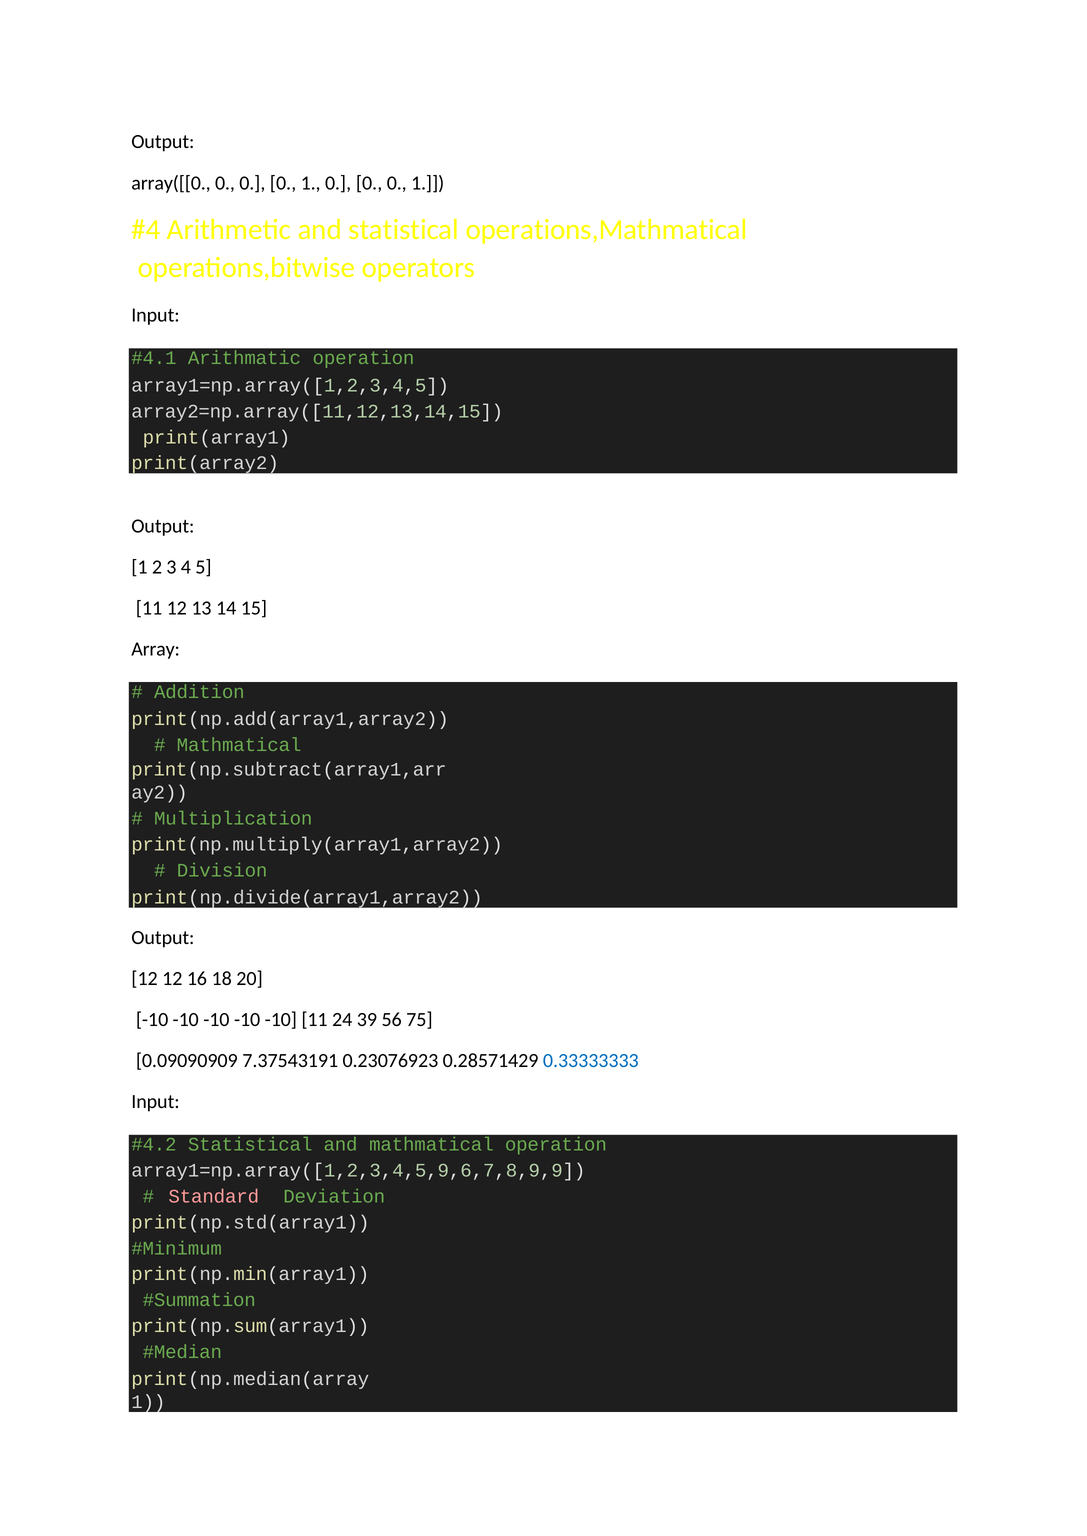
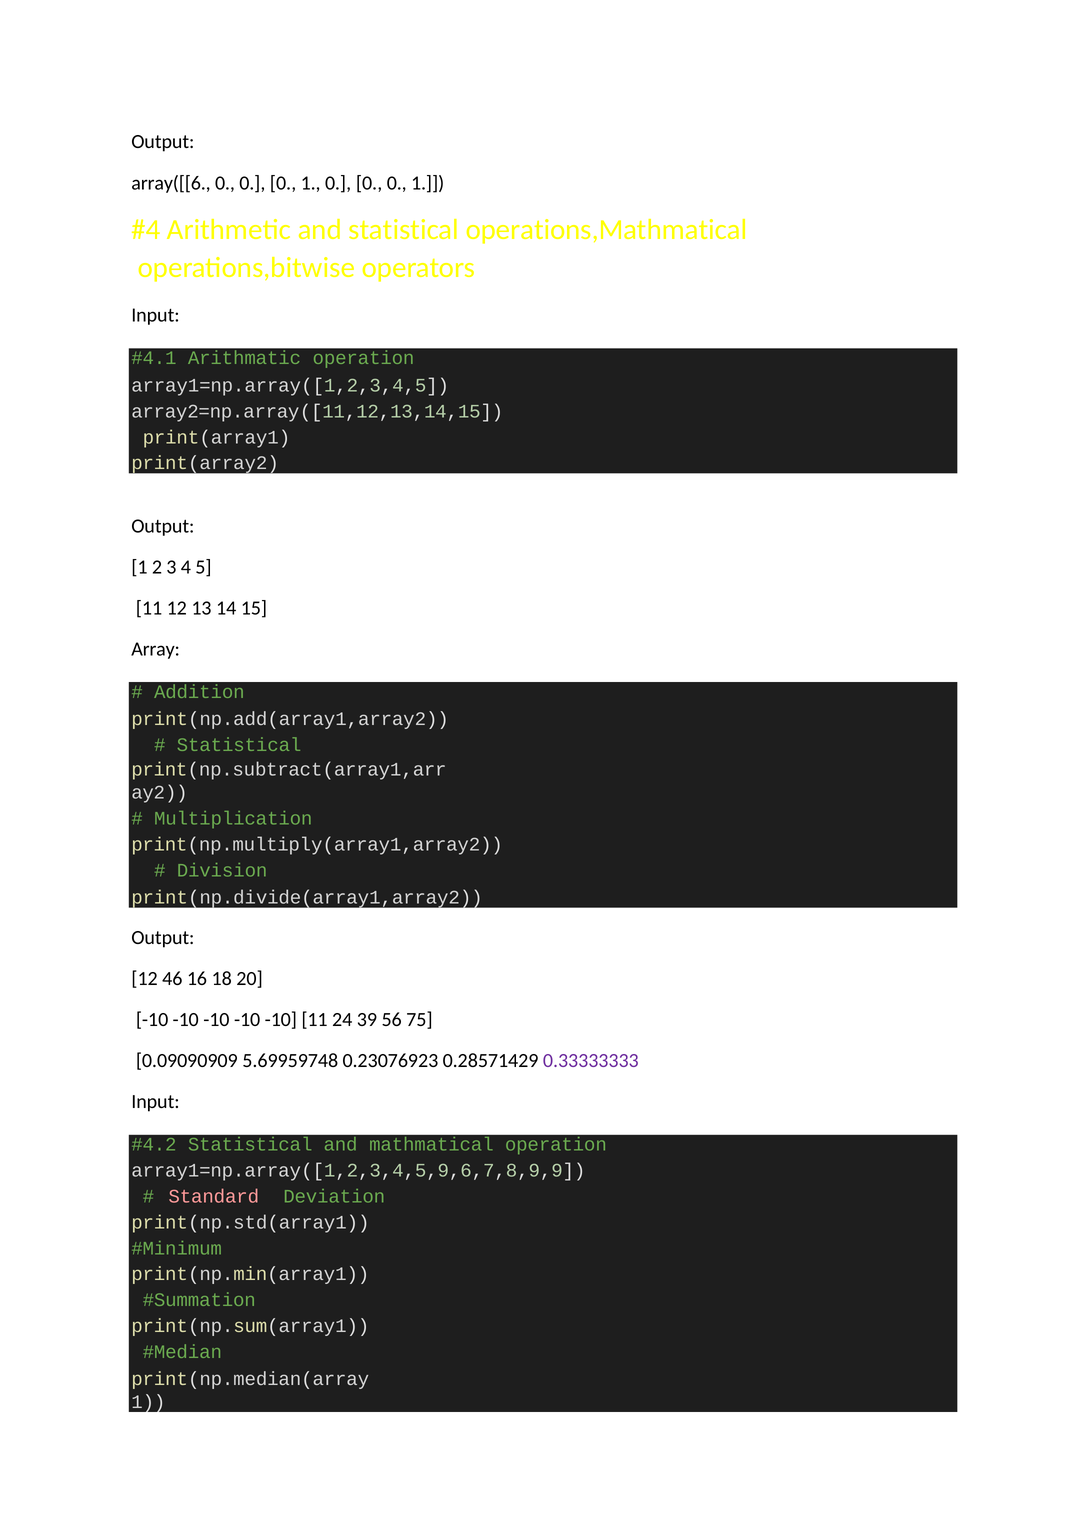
array([[0: array([[0 -> array([[6
Mathmatical at (239, 745): Mathmatical -> Statistical
12 12: 12 -> 46
7.37543191: 7.37543191 -> 5.69959748
0.33333333 colour: blue -> purple
